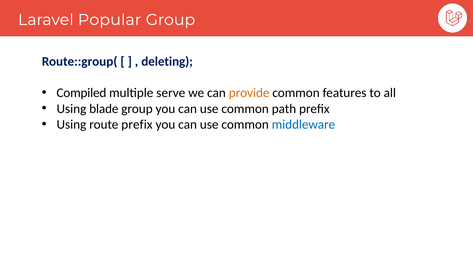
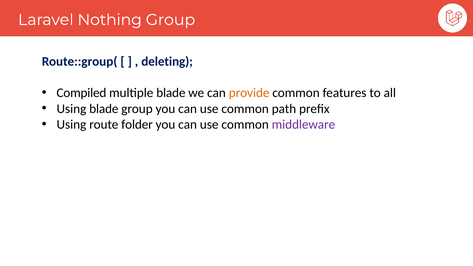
Popular: Popular -> Nothing
multiple serve: serve -> blade
route prefix: prefix -> folder
middleware colour: blue -> purple
